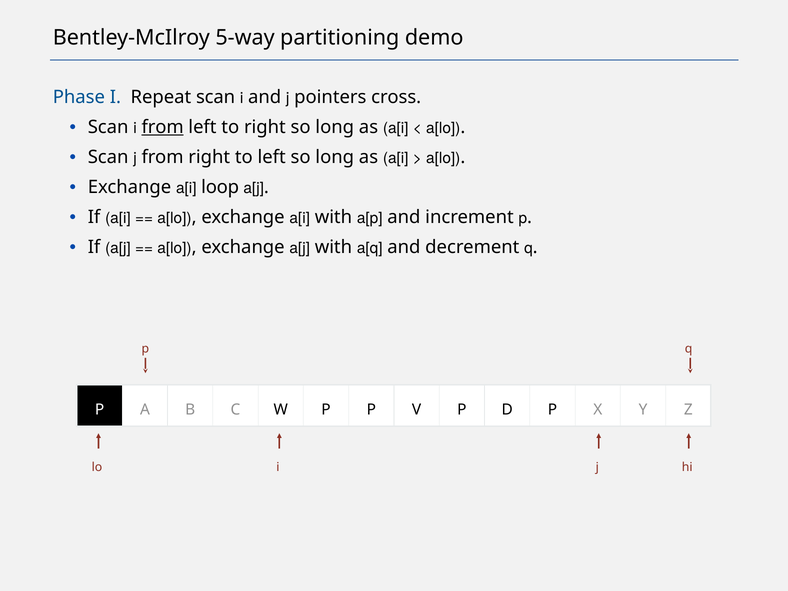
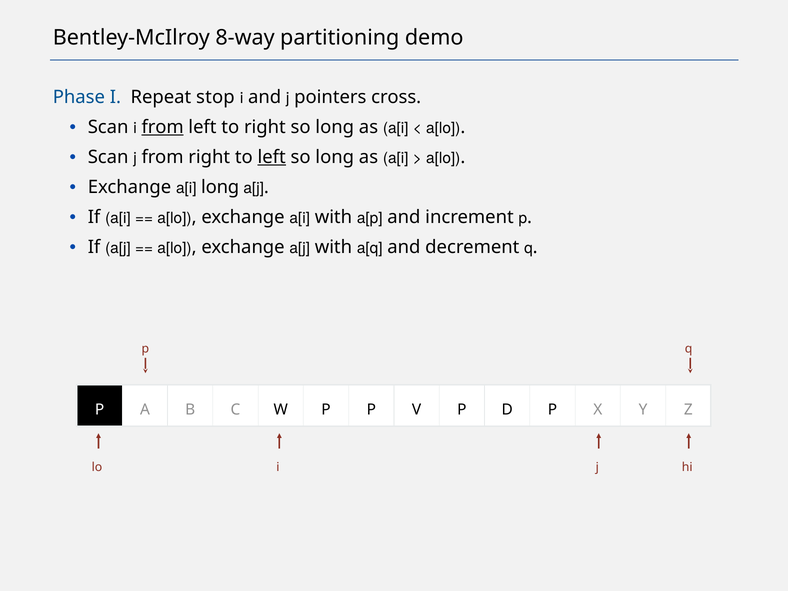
5-way: 5-way -> 8-way
Repeat scan: scan -> stop
left at (272, 157) underline: none -> present
a[i loop: loop -> long
